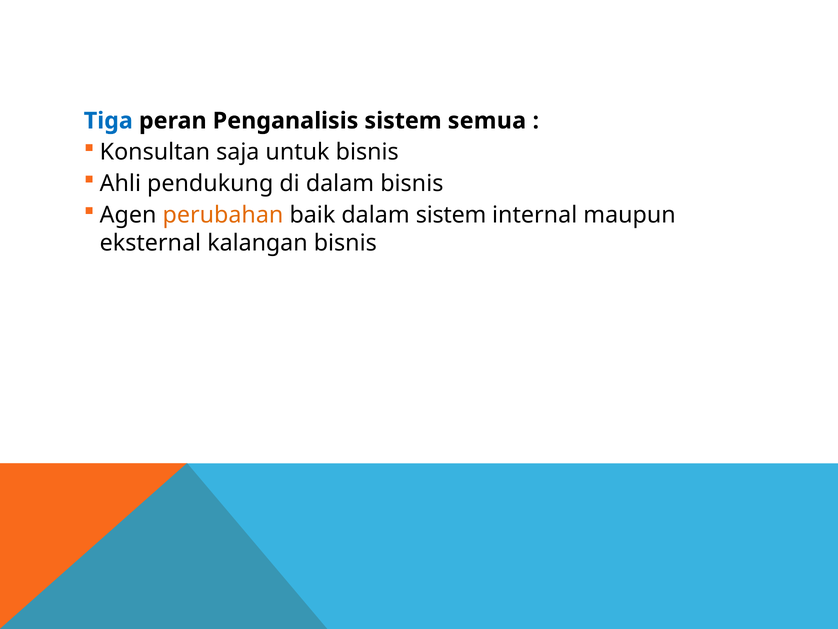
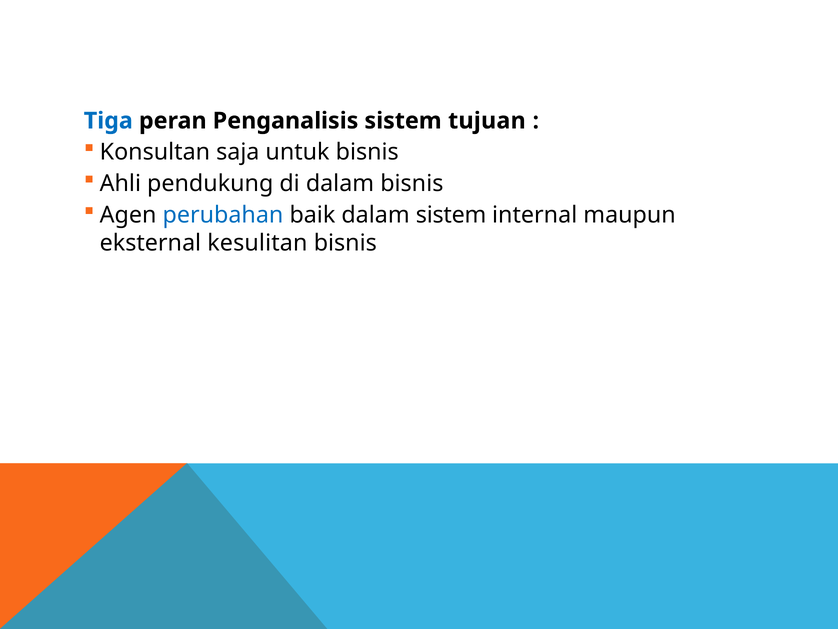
semua: semua -> tujuan
perubahan colour: orange -> blue
kalangan: kalangan -> kesulitan
